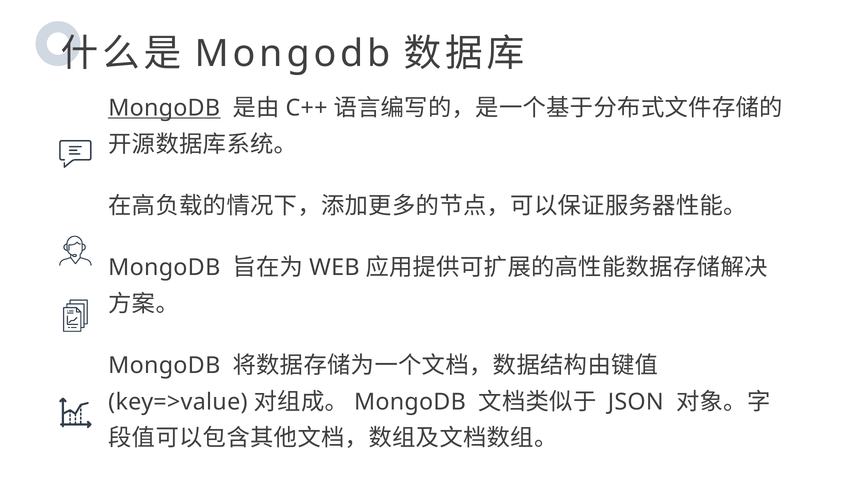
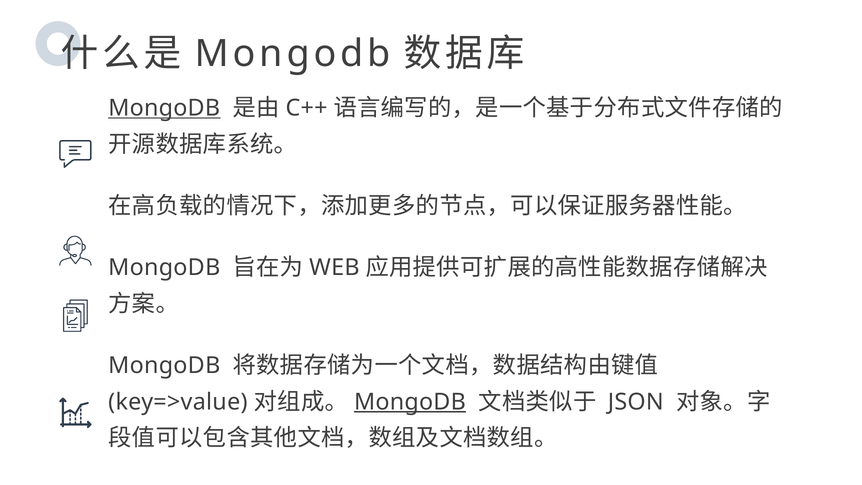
MongoDB at (410, 402) underline: none -> present
